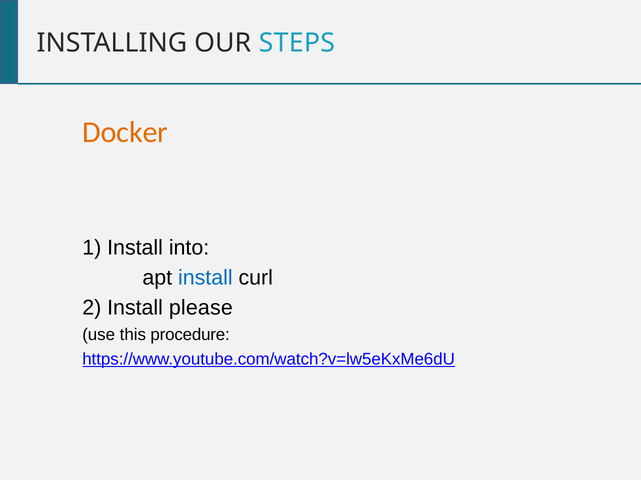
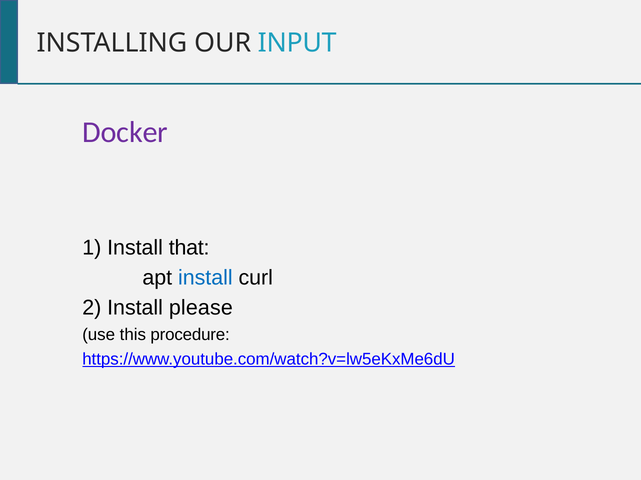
STEPS: STEPS -> INPUT
Docker colour: orange -> purple
into: into -> that
